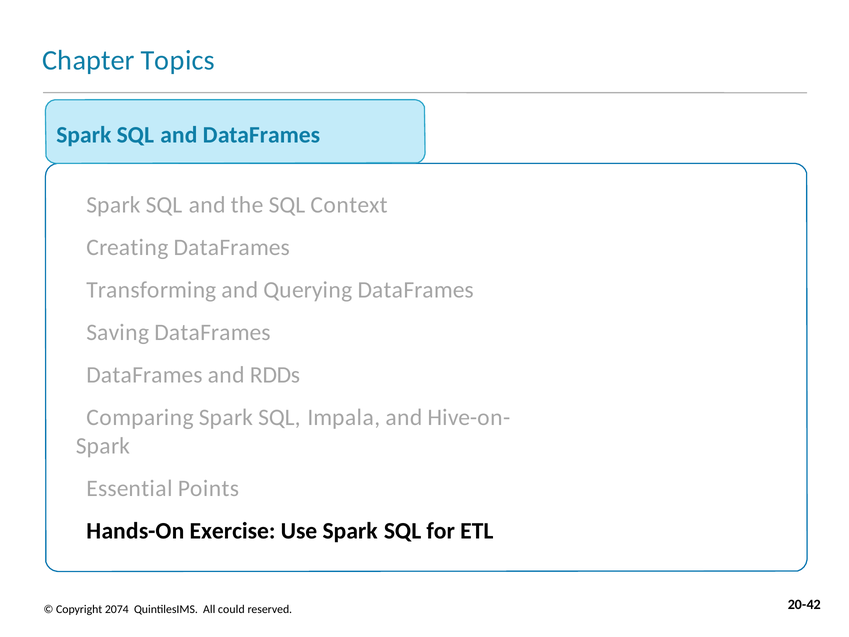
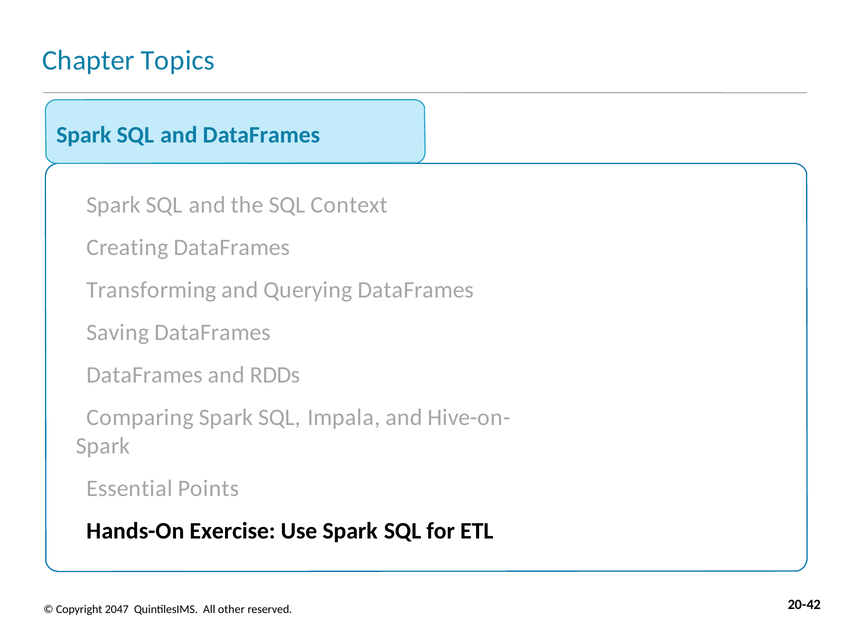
2074: 2074 -> 2047
could: could -> other
